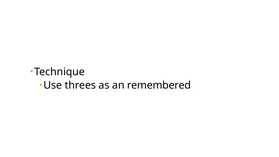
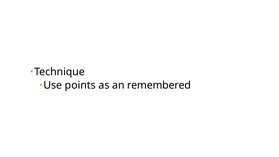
threes: threes -> points
